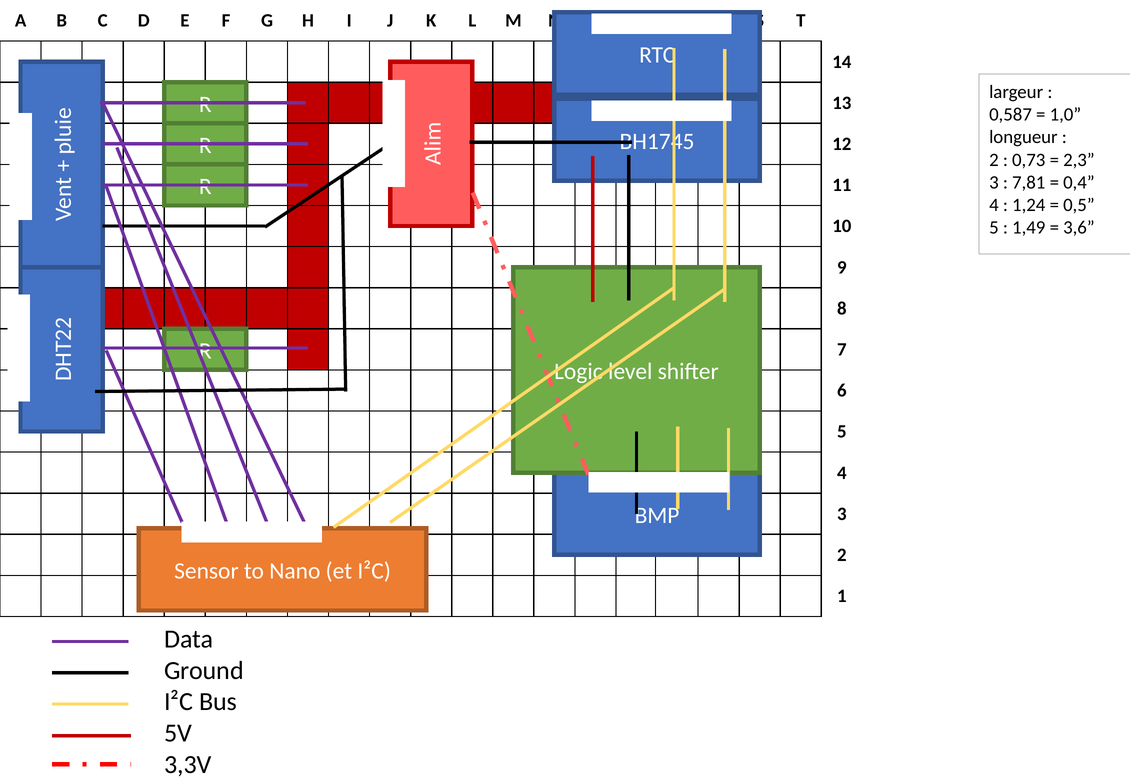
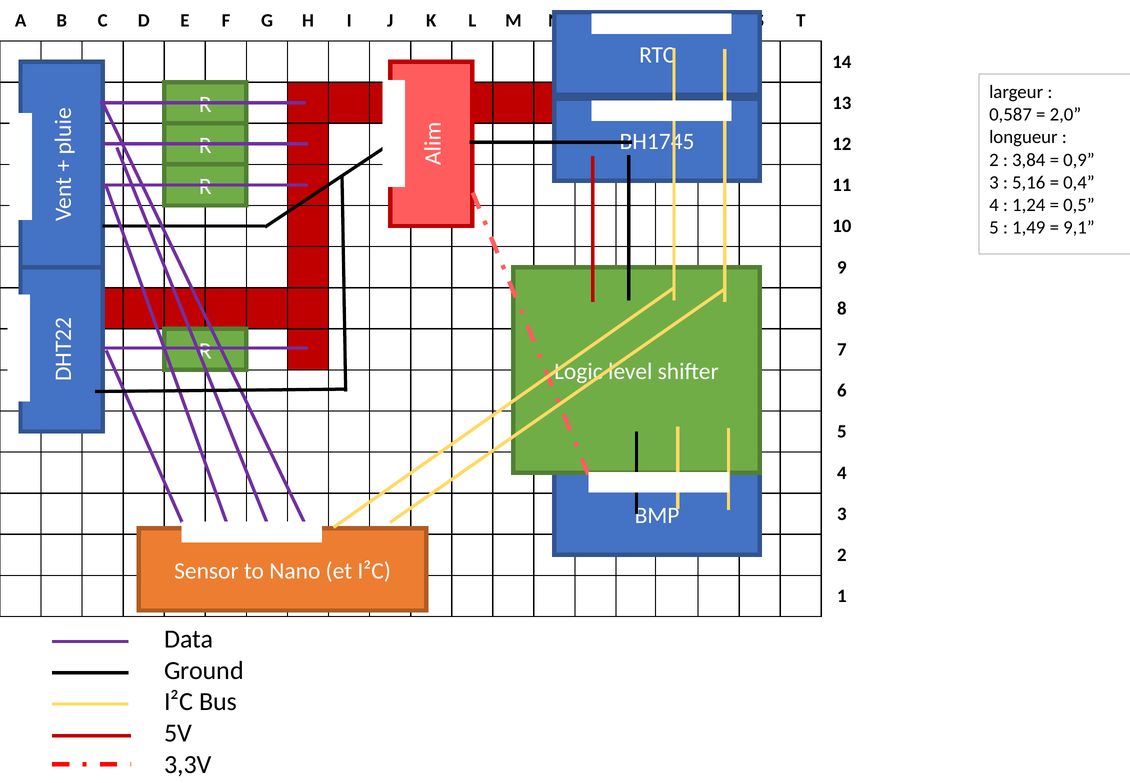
1,0: 1,0 -> 2,0
0,73: 0,73 -> 3,84
2,3: 2,3 -> 0,9
7,81: 7,81 -> 5,16
3,6: 3,6 -> 9,1
